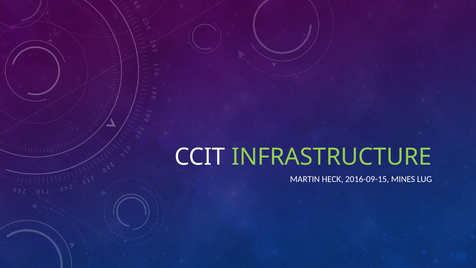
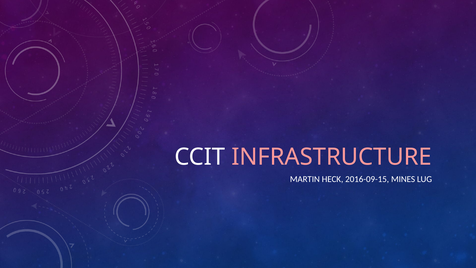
INFRASTRUCTURE colour: light green -> pink
